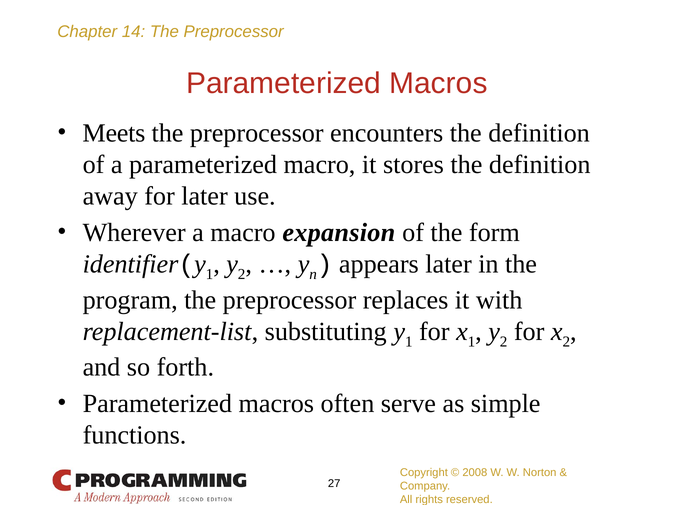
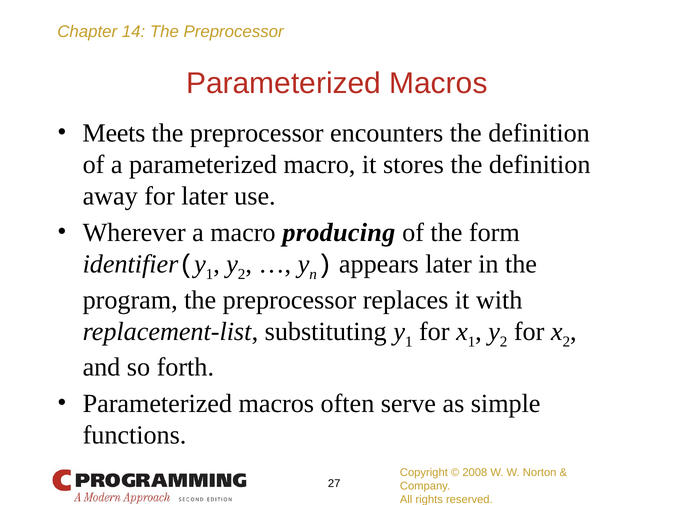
expansion: expansion -> producing
